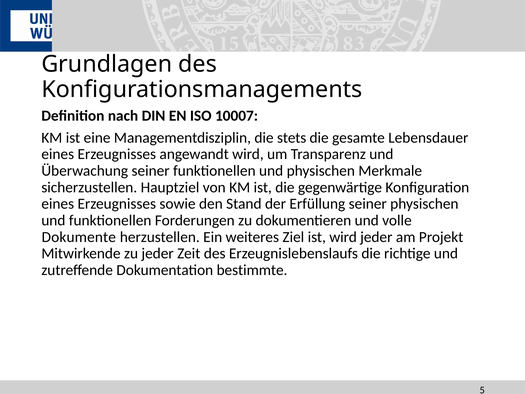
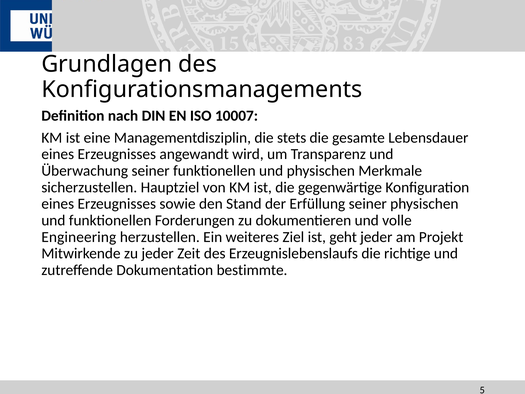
Dokumente: Dokumente -> Engineering
ist wird: wird -> geht
